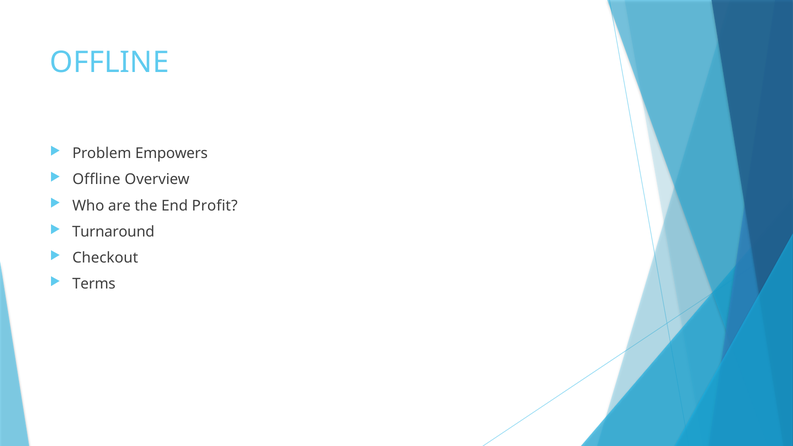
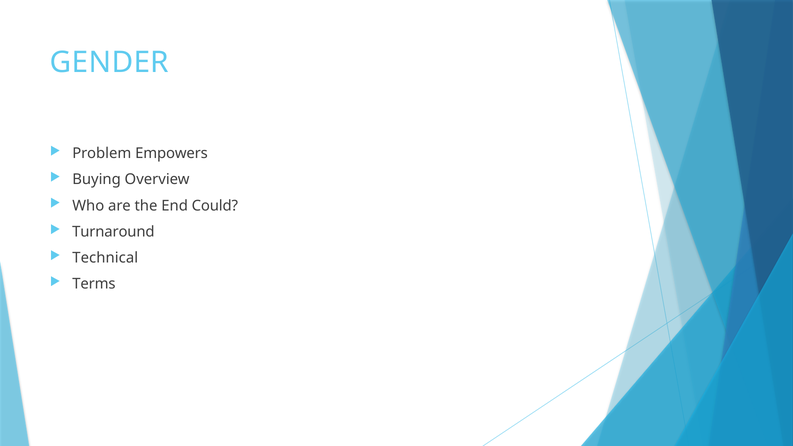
OFFLINE at (110, 63): OFFLINE -> GENDER
Offline at (96, 180): Offline -> Buying
Profit: Profit -> Could
Checkout: Checkout -> Technical
